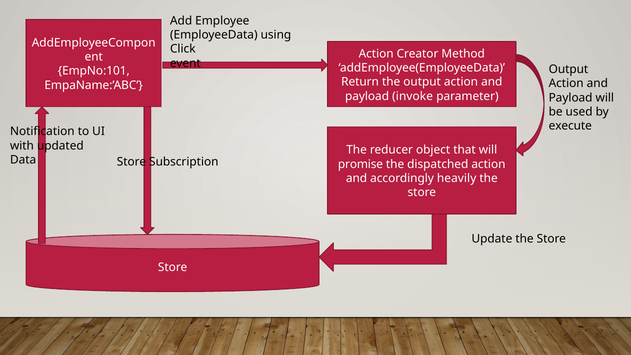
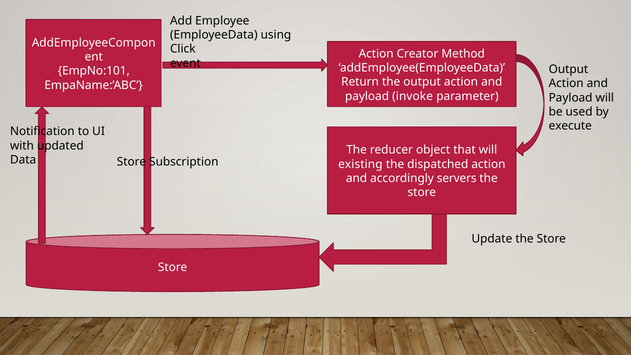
promise: promise -> existing
heavily: heavily -> servers
